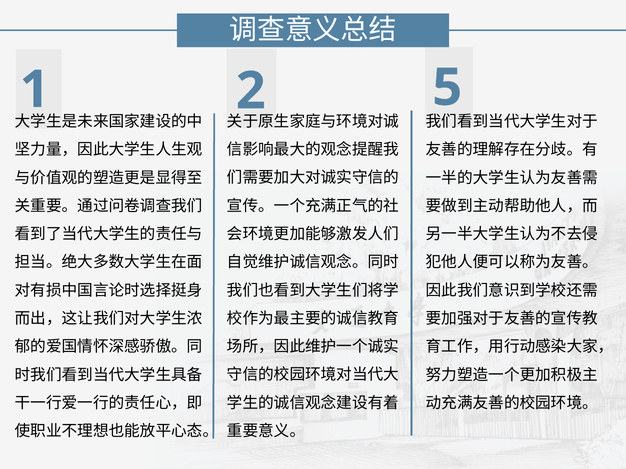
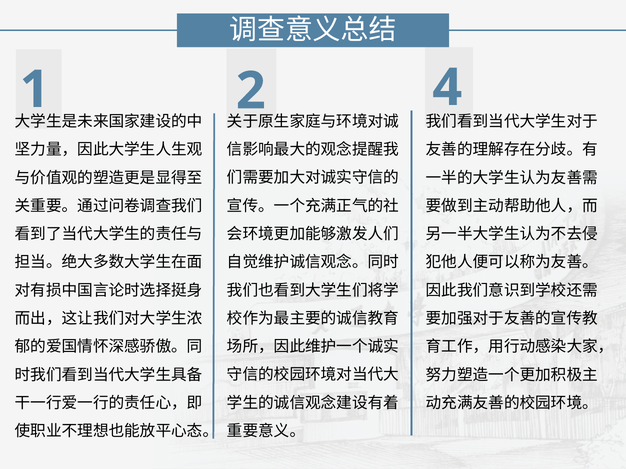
5: 5 -> 4
